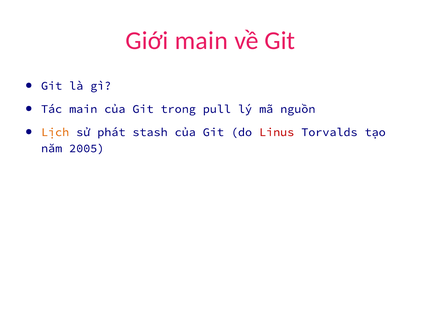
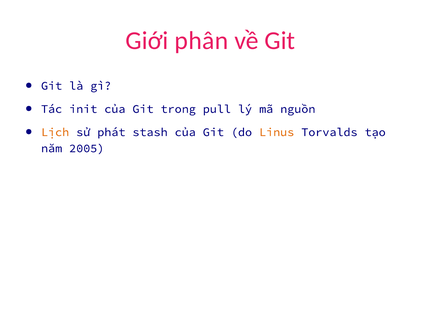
Giới main: main -> phân
Tác main: main -> init
Linus colour: red -> orange
